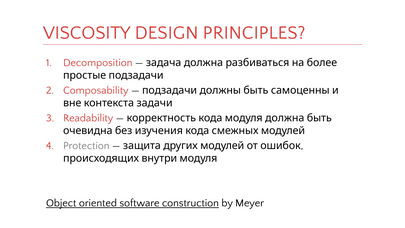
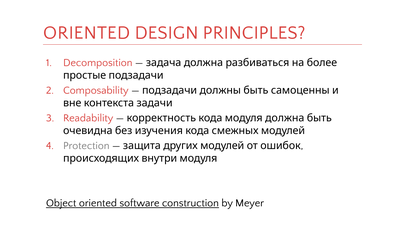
VISCOSITY at (87, 33): VISCOSITY -> ORIENTED
